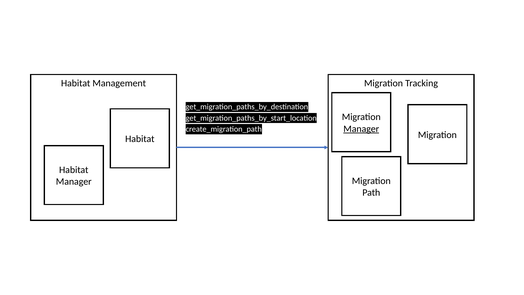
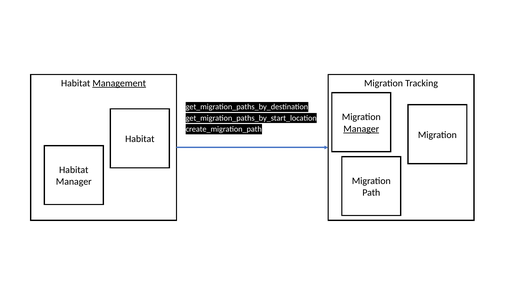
Management underline: none -> present
